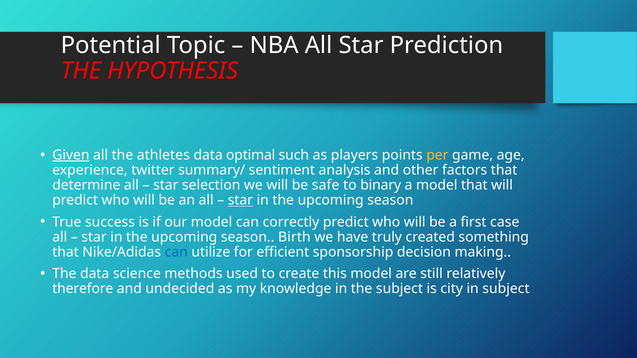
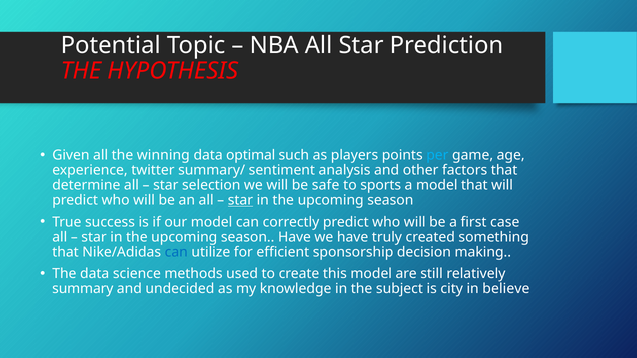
Given underline: present -> none
athletes: athletes -> winning
per colour: yellow -> light blue
binary: binary -> sports
season Birth: Birth -> Have
therefore: therefore -> summary
in subject: subject -> believe
